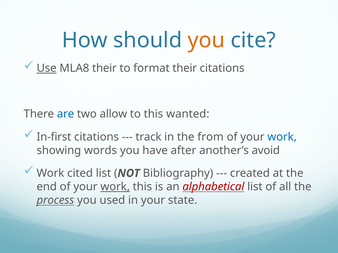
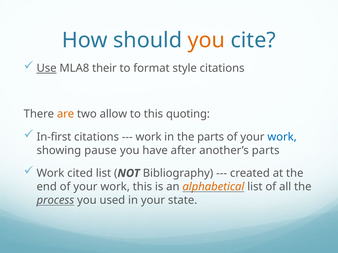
format their: their -> style
are colour: blue -> orange
wanted: wanted -> quoting
track at (149, 137): track -> work
the from: from -> parts
words: words -> pause
another’s avoid: avoid -> parts
work at (115, 187) underline: present -> none
alphabetical colour: red -> orange
